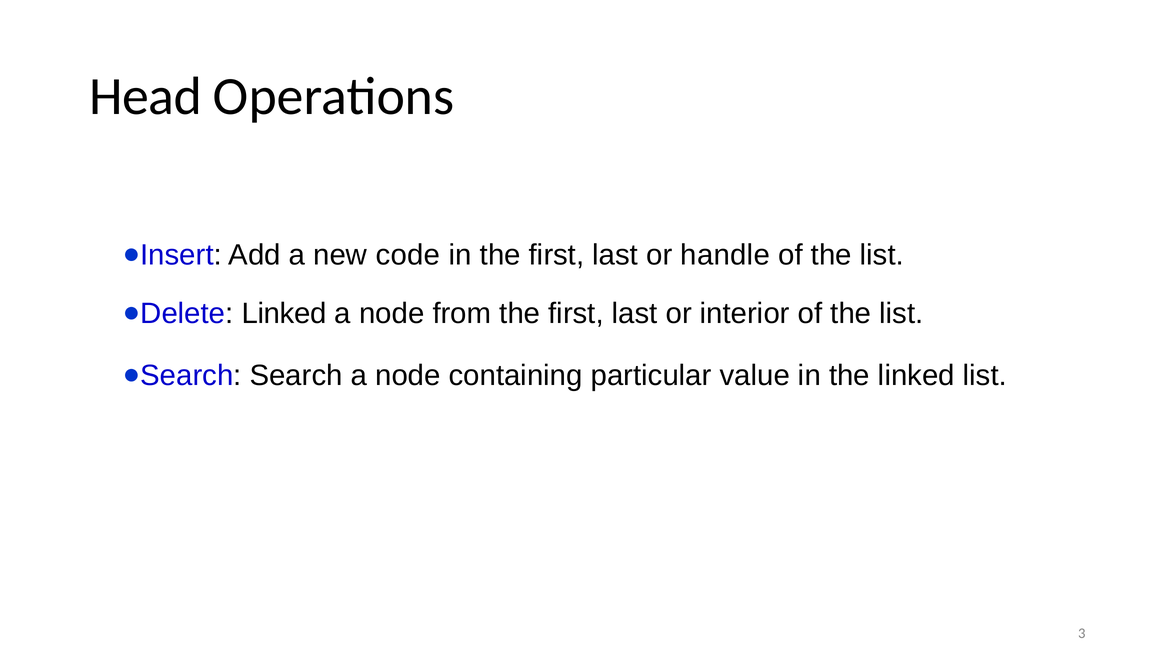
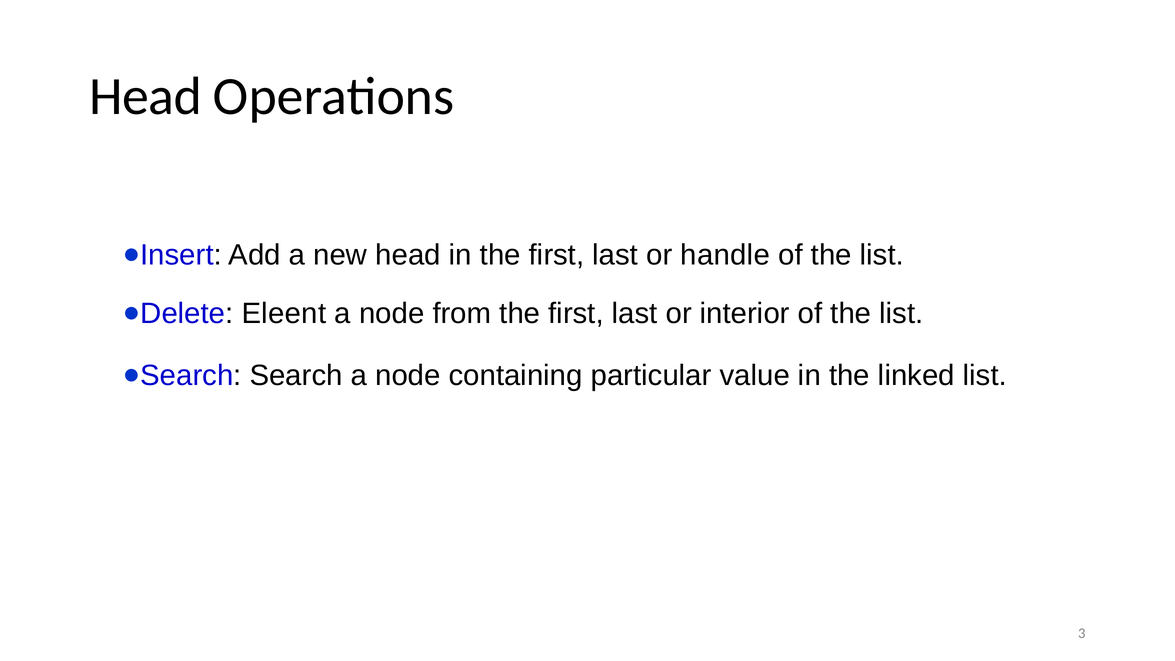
new code: code -> head
Linked at (284, 314): Linked -> Eleent
